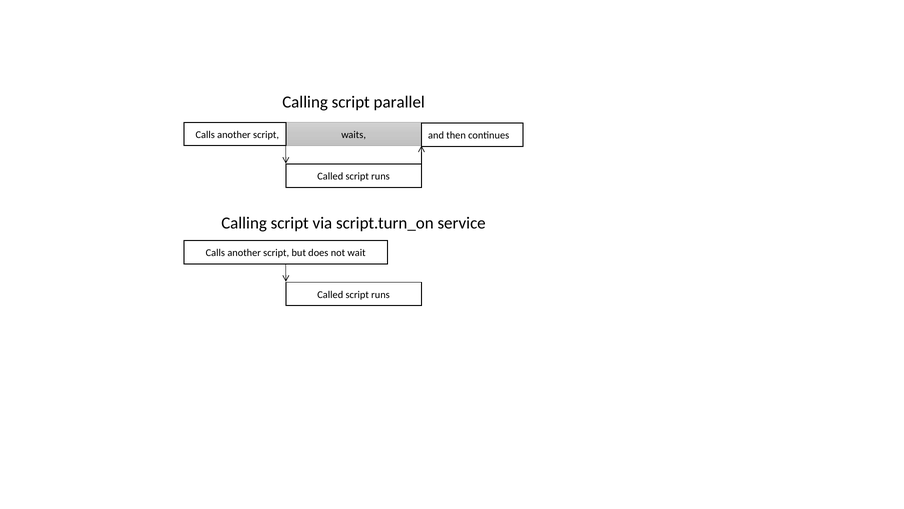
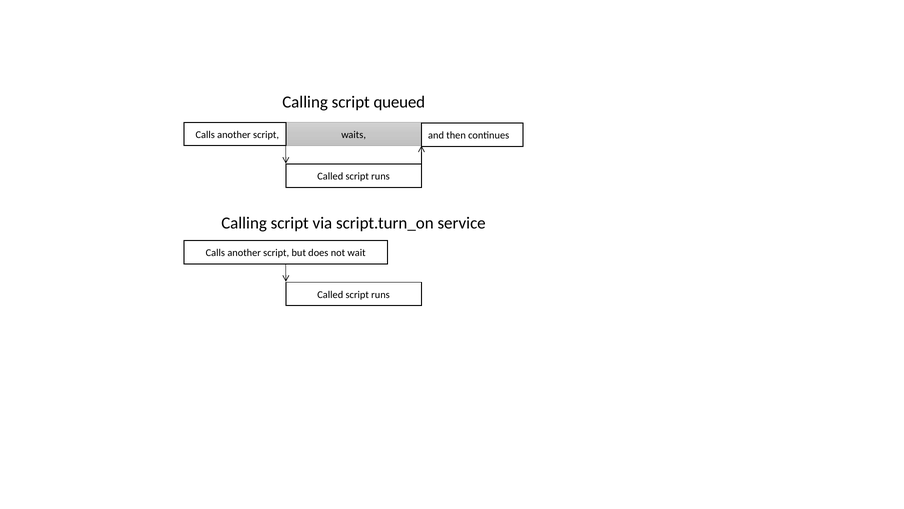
parallel: parallel -> queued
